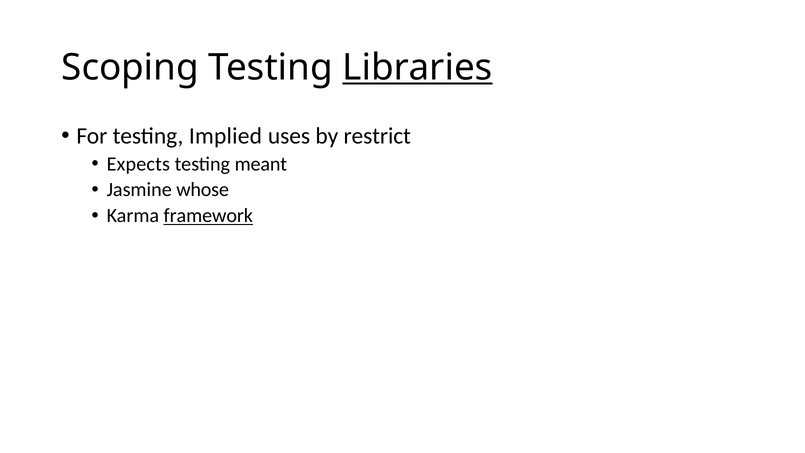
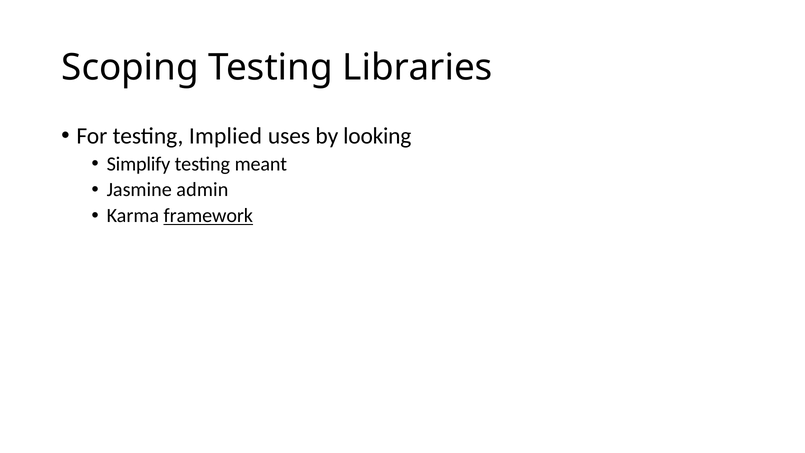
Libraries underline: present -> none
restrict: restrict -> looking
Expects: Expects -> Simplify
whose: whose -> admin
